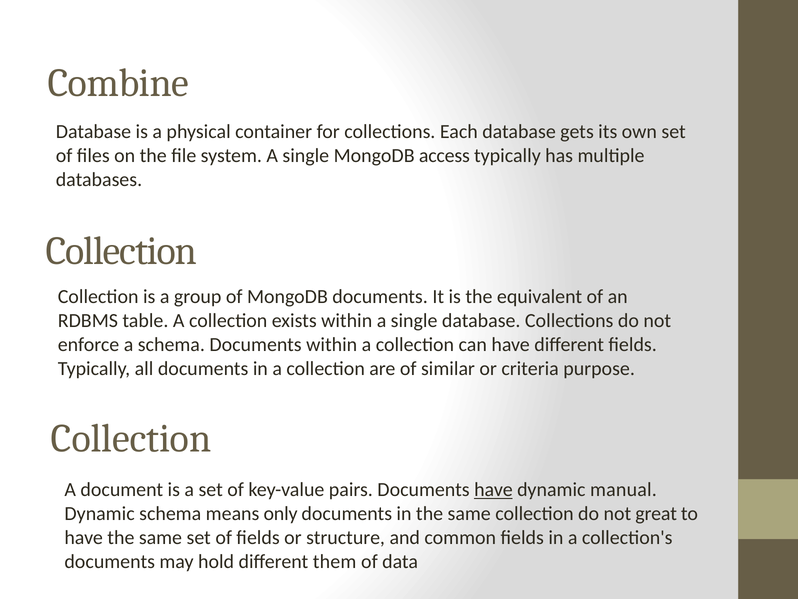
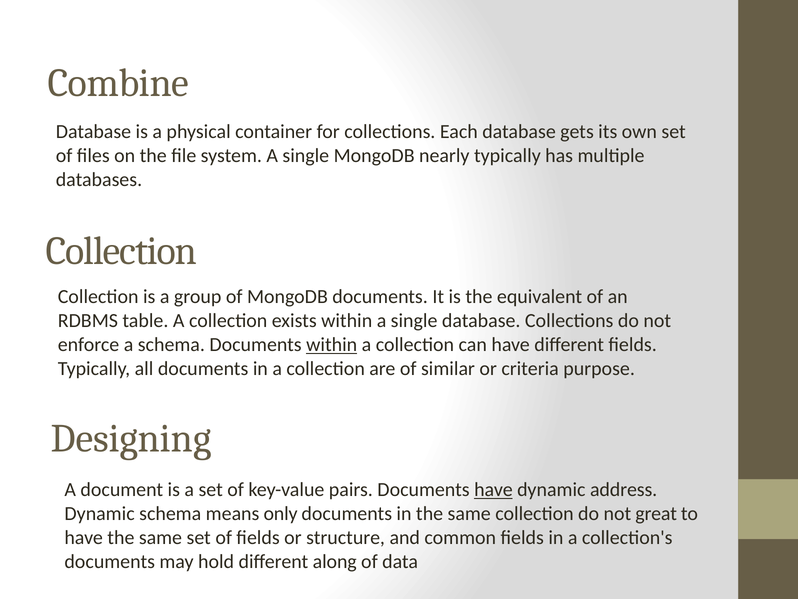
access: access -> nearly
within at (332, 345) underline: none -> present
Collection at (131, 438): Collection -> Designing
manual: manual -> address
them: them -> along
